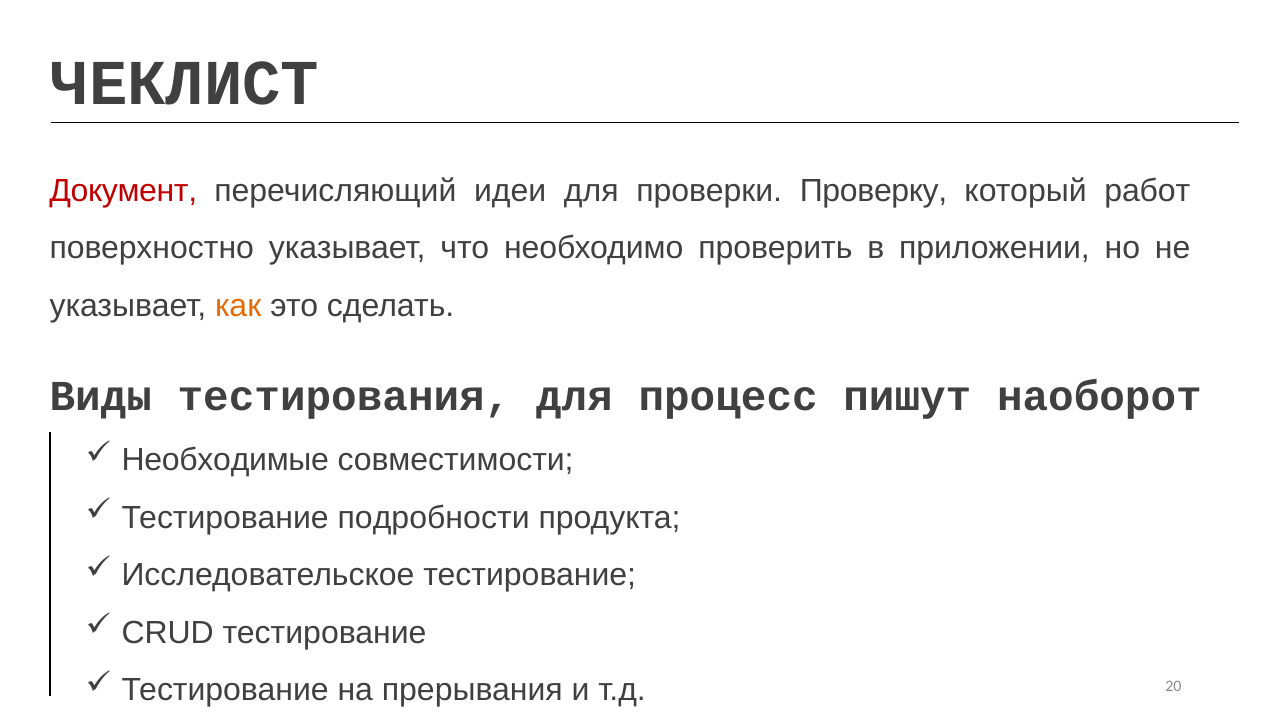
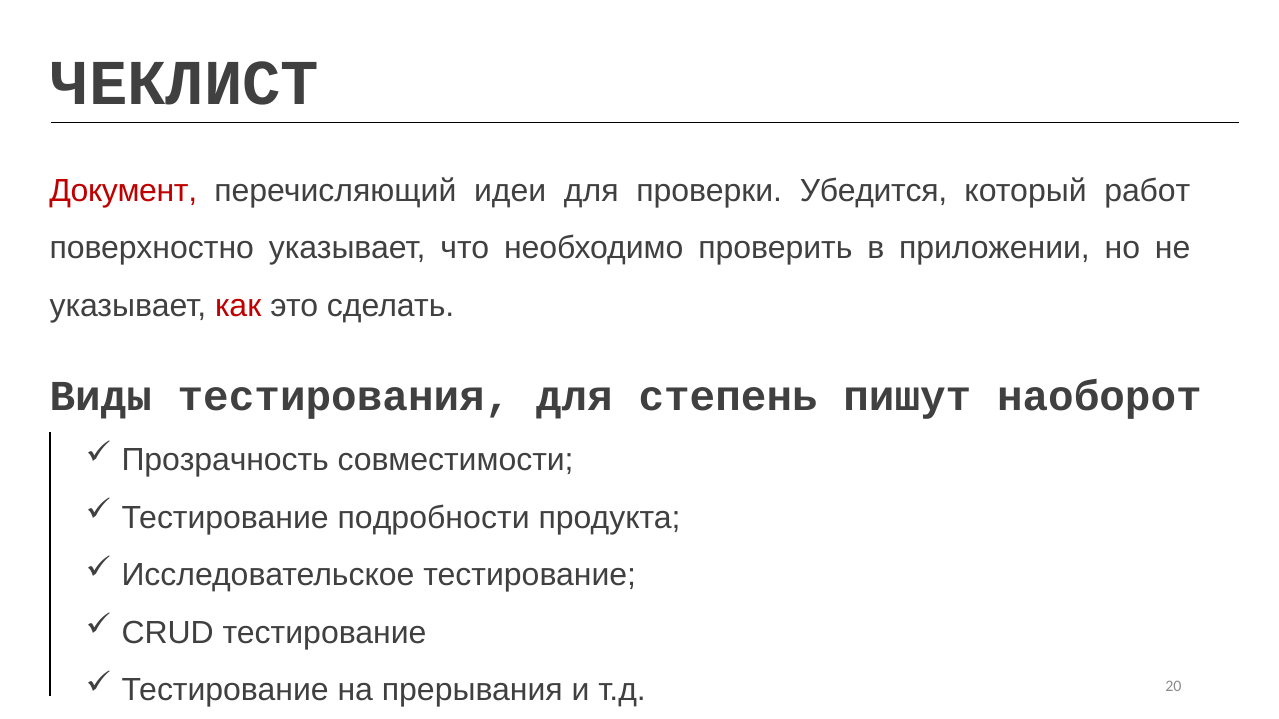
Проверку: Проверку -> Убедится
как colour: orange -> red
процесс: процесс -> степень
Необходимые: Необходимые -> Прозрачность
